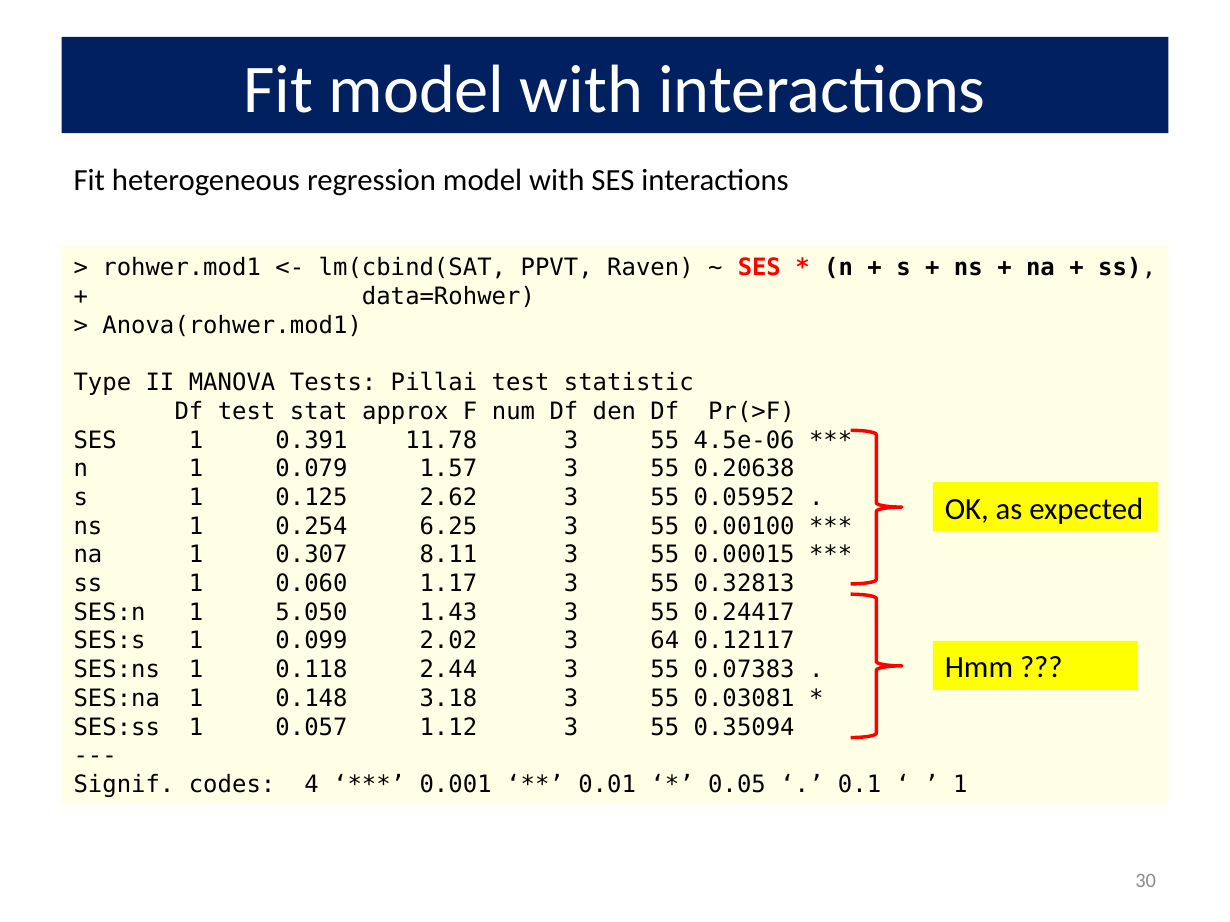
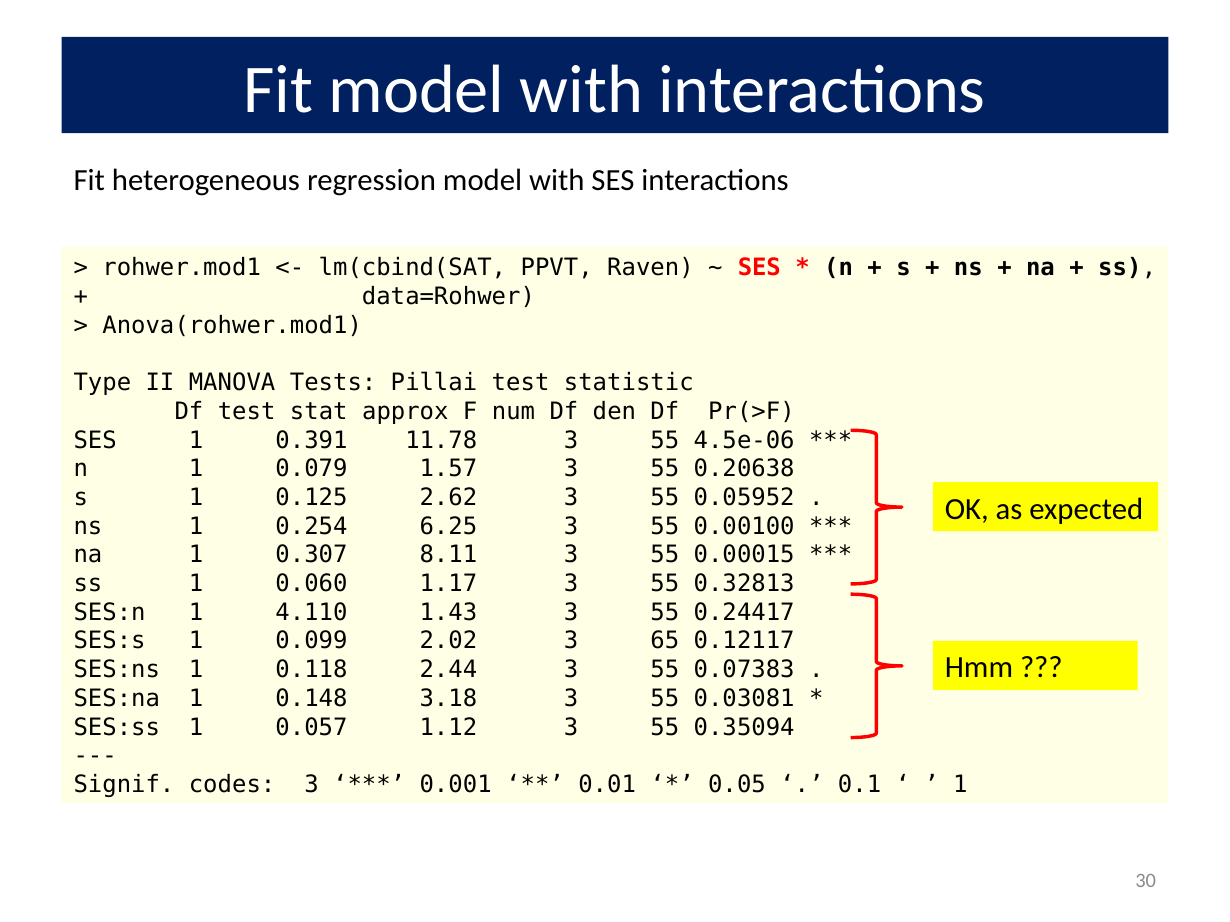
5.050: 5.050 -> 4.110
64: 64 -> 65
codes 4: 4 -> 3
